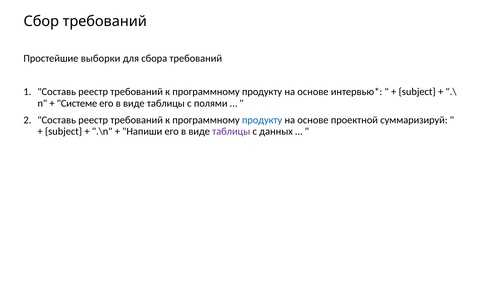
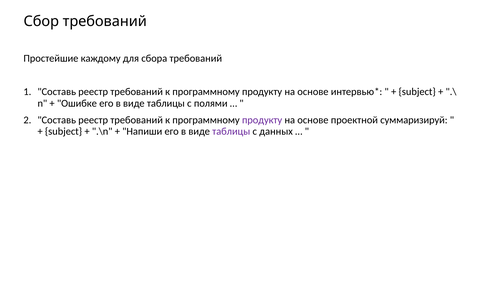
выборки: выборки -> каждому
Системе: Системе -> Ошибке
продукту at (262, 120) colour: blue -> purple
